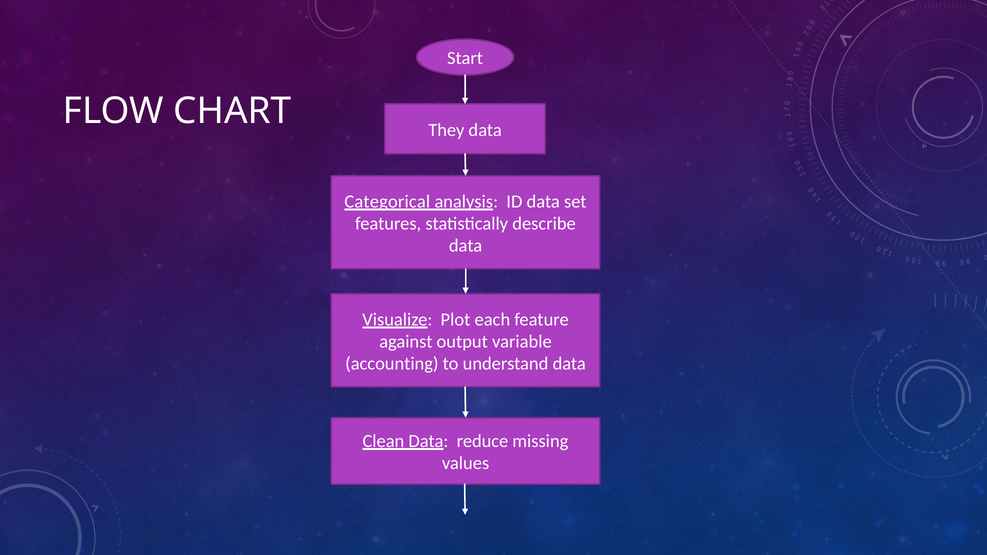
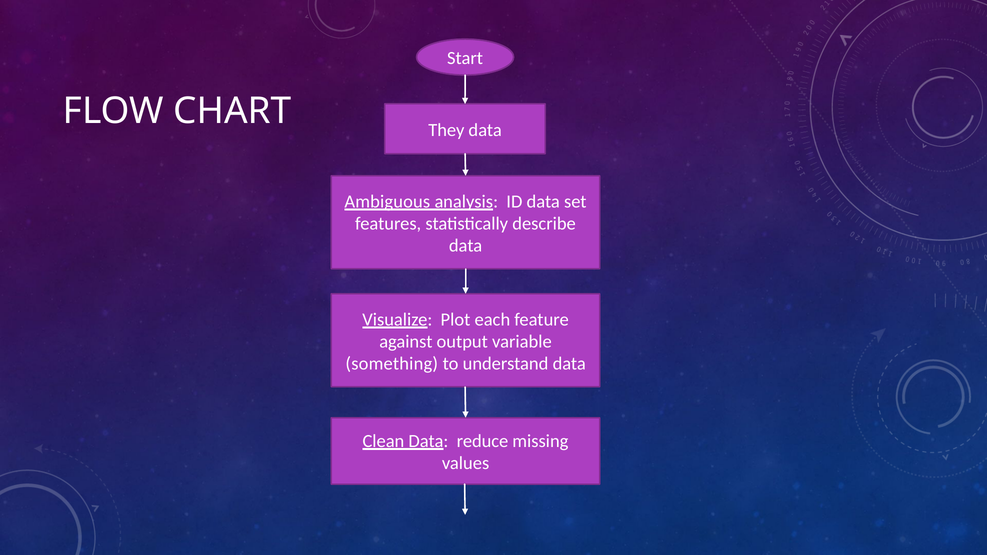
Categorical: Categorical -> Ambiguous
accounting: accounting -> something
